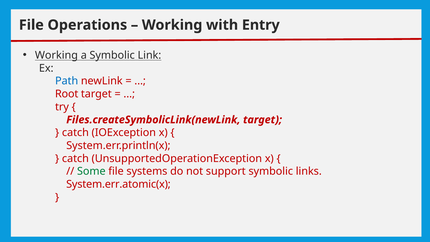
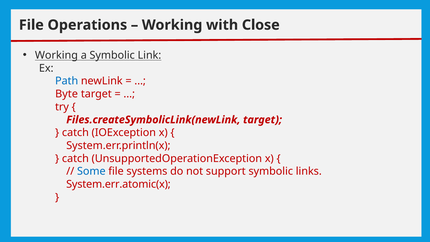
Entry: Entry -> Close
Root: Root -> Byte
Some colour: green -> blue
